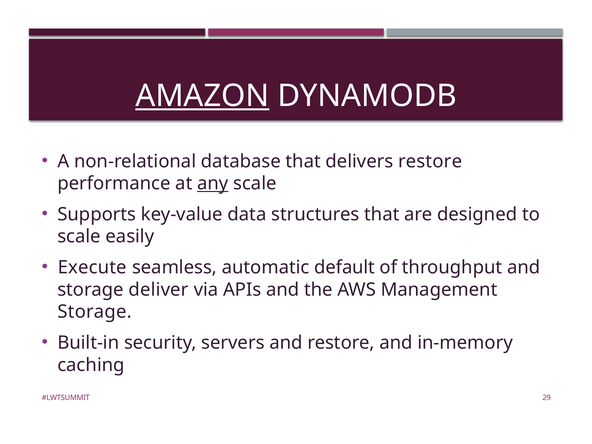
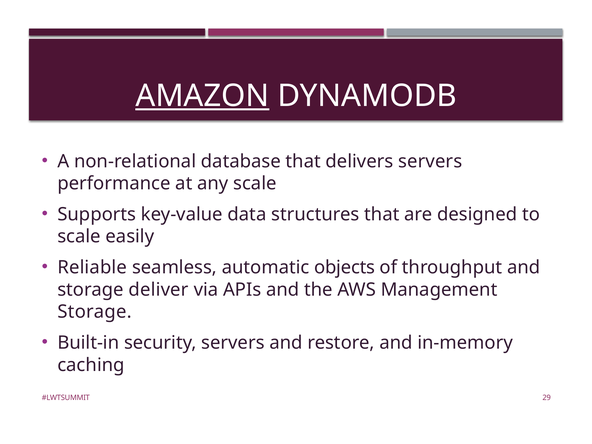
delivers restore: restore -> servers
any underline: present -> none
Execute: Execute -> Reliable
default: default -> objects
